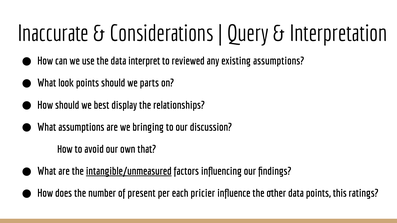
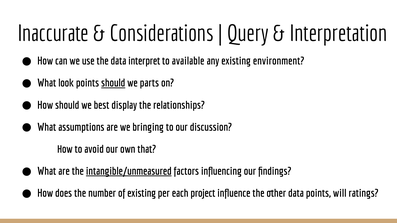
reviewed: reviewed -> available
existing assumptions: assumptions -> environment
should at (113, 83) underline: none -> present
of present: present -> existing
pricier: pricier -> project
this: this -> will
